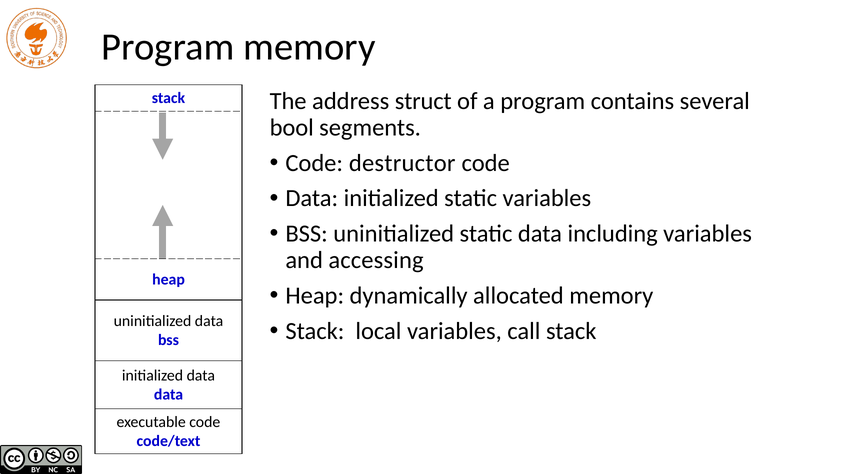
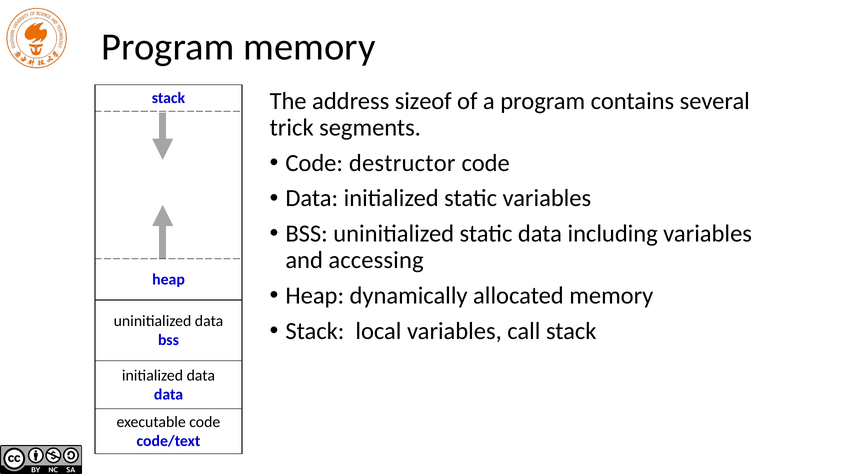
struct: struct -> sizeof
bool: bool -> trick
